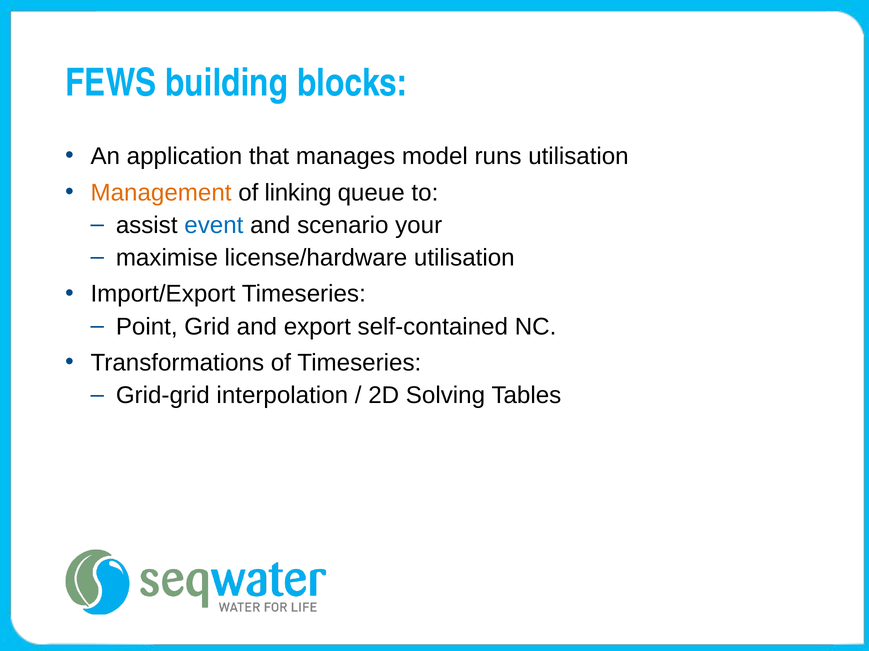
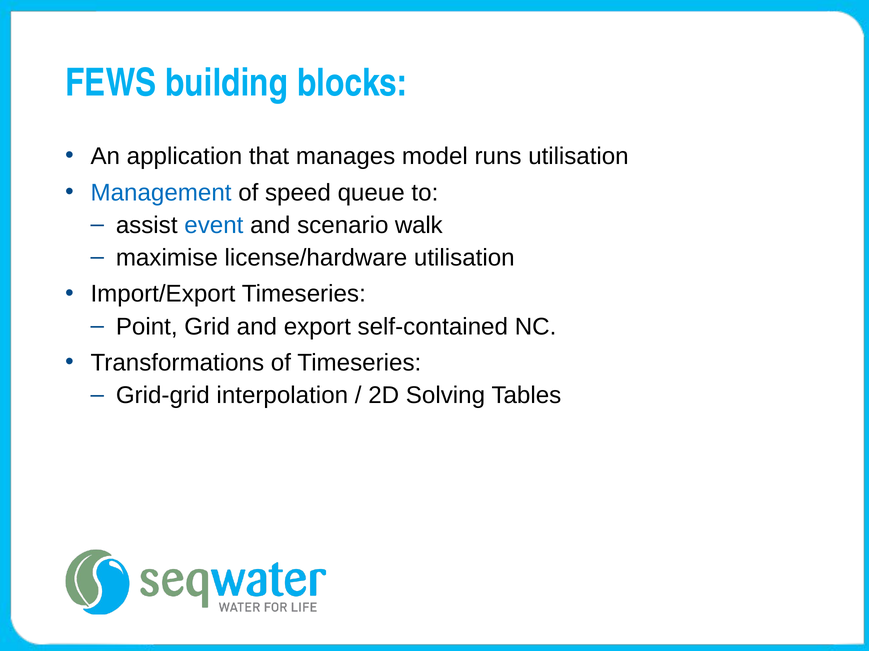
Management colour: orange -> blue
linking: linking -> speed
your: your -> walk
